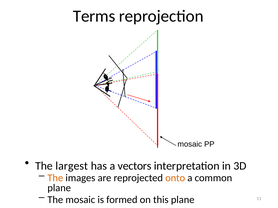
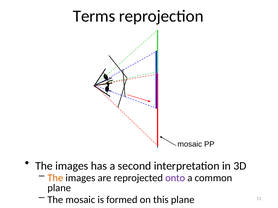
largest at (72, 166): largest -> images
vectors: vectors -> second
onto colour: orange -> purple
